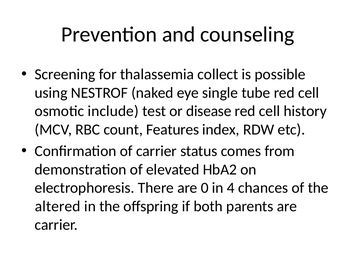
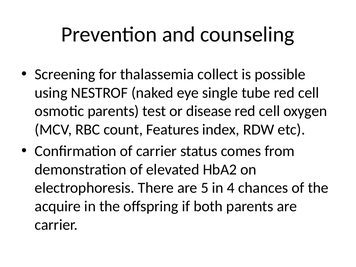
osmotic include: include -> parents
history: history -> oxygen
0: 0 -> 5
altered: altered -> acquire
